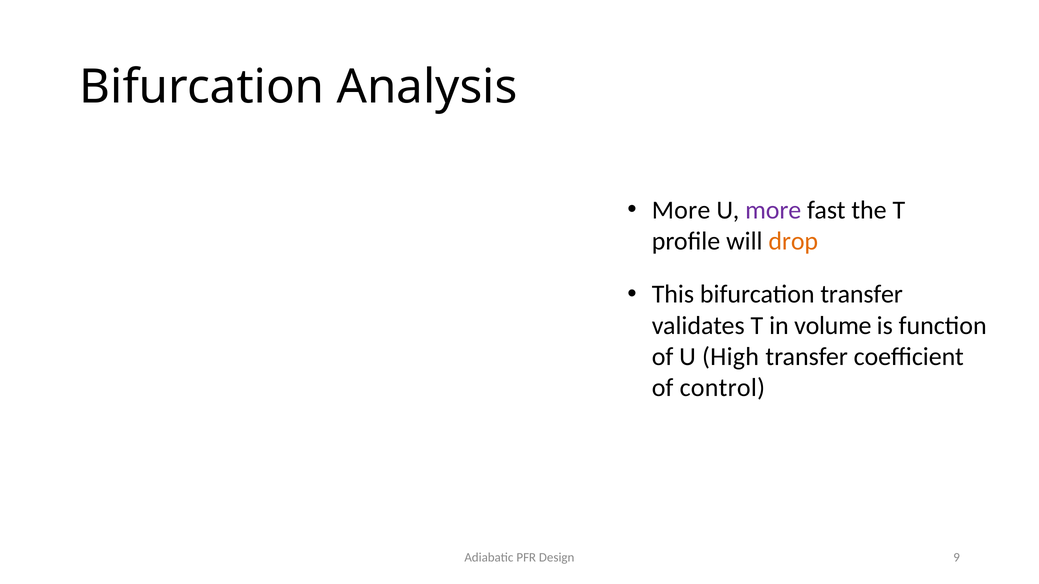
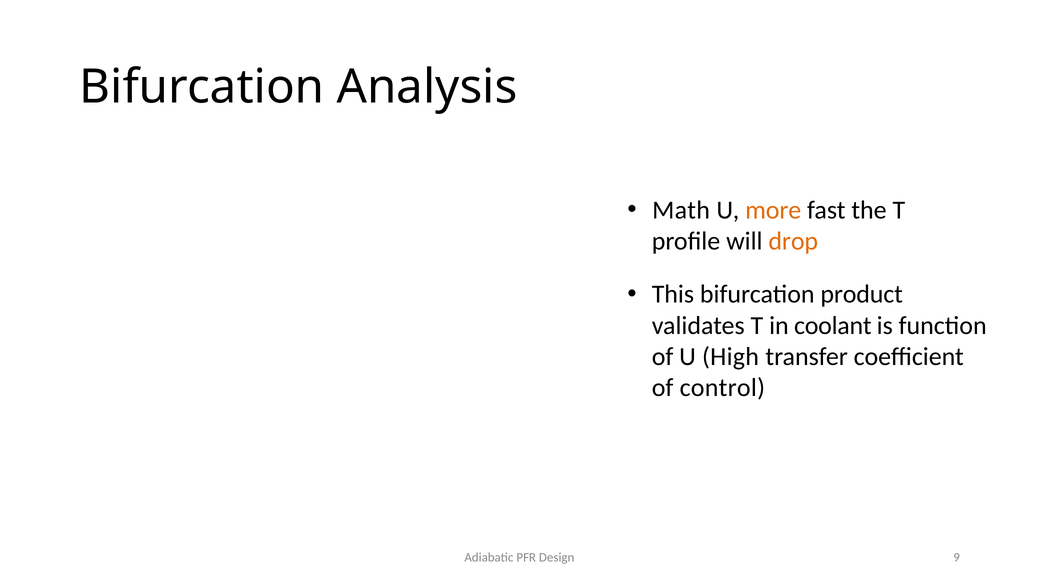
More at (681, 210): More -> Math
more at (773, 210) colour: purple -> orange
bifurcation transfer: transfer -> product
volume: volume -> coolant
